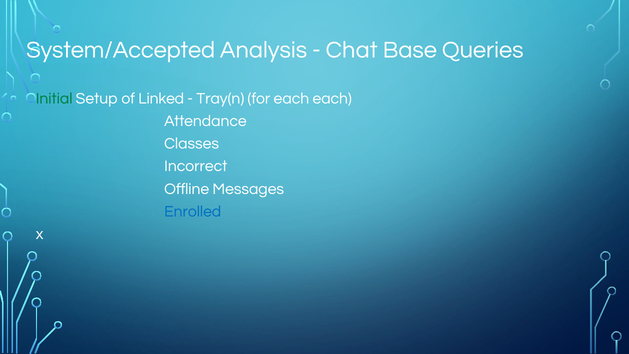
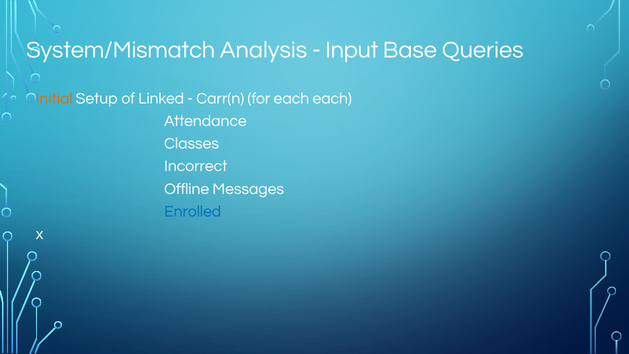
System/Accepted: System/Accepted -> System/Mismatch
Chat: Chat -> Input
Initial colour: green -> orange
Tray(n: Tray(n -> Carr(n
